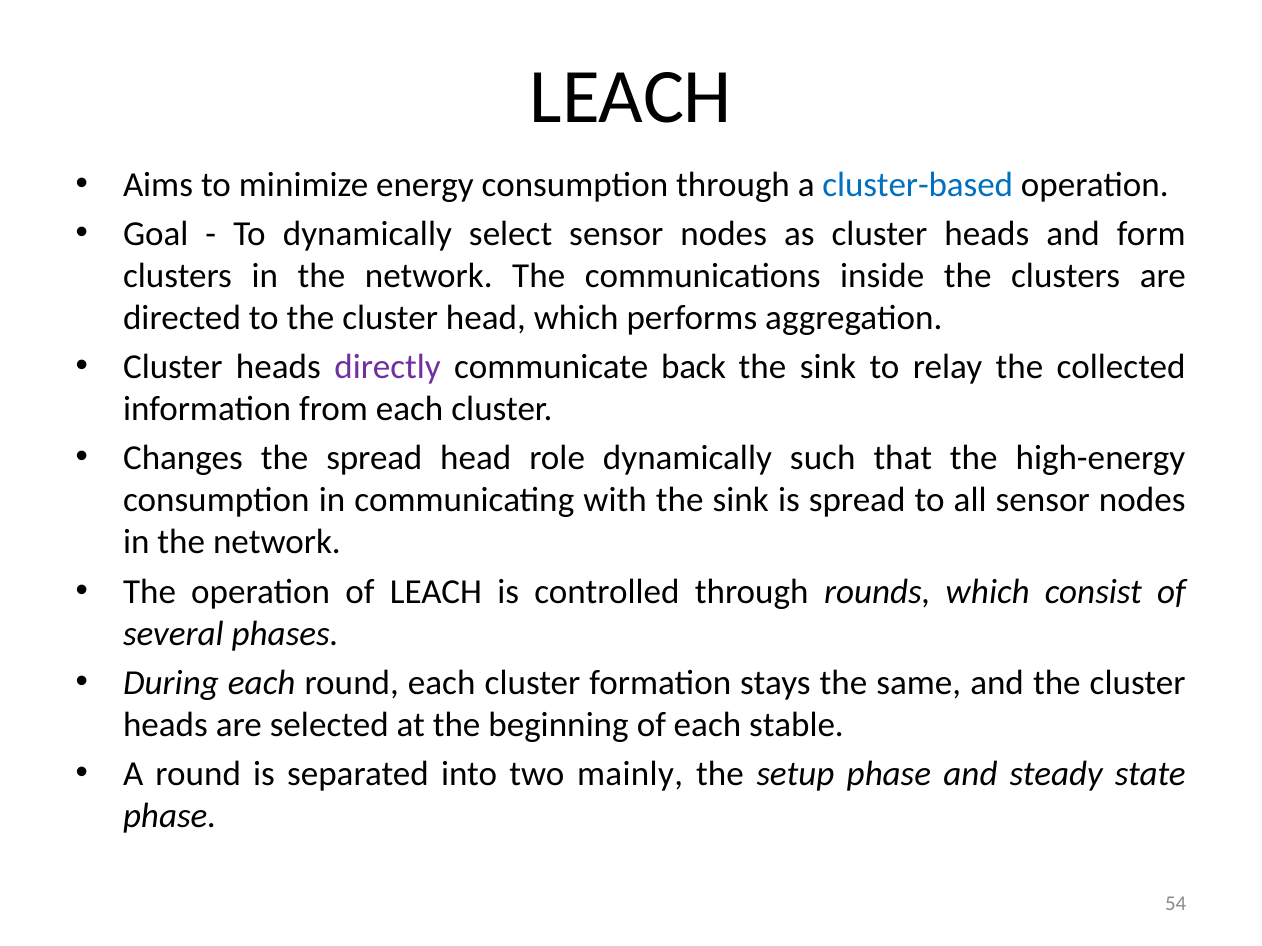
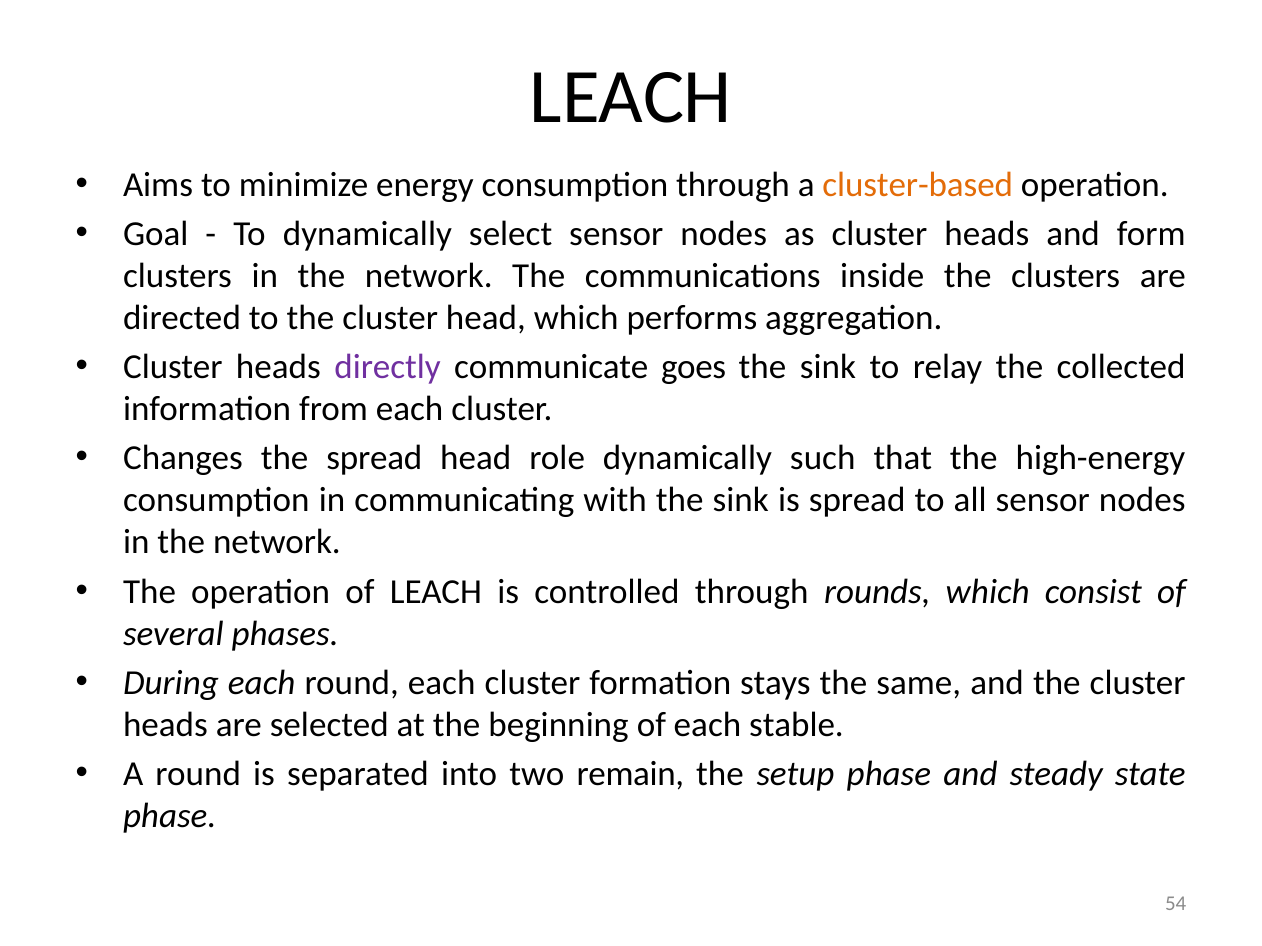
cluster-based colour: blue -> orange
back: back -> goes
mainly: mainly -> remain
